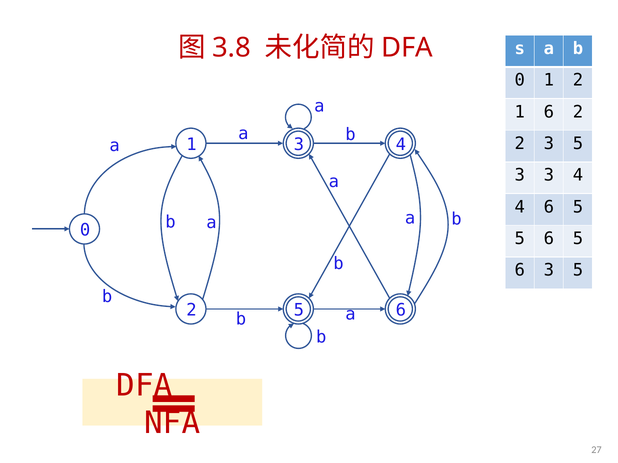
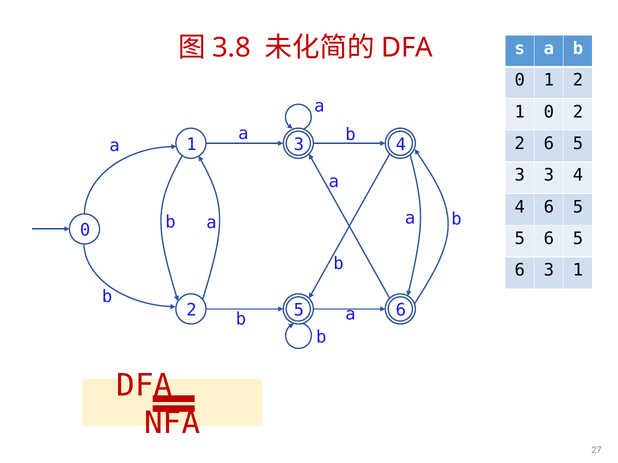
6 at (549, 112): 6 -> 0
2 3: 3 -> 6
6 3 5: 5 -> 1
